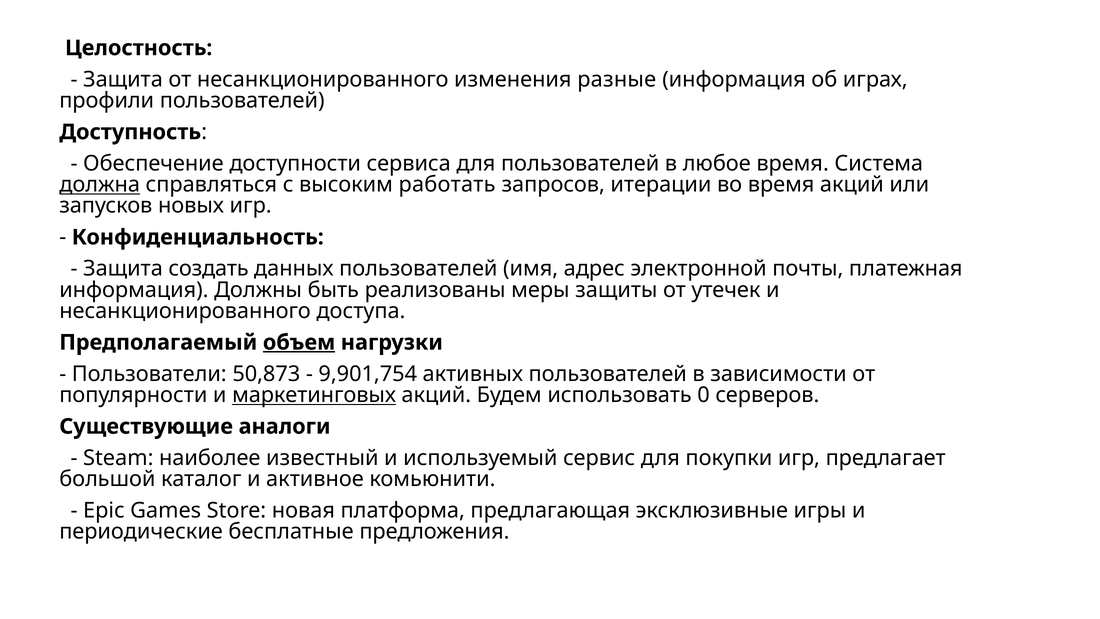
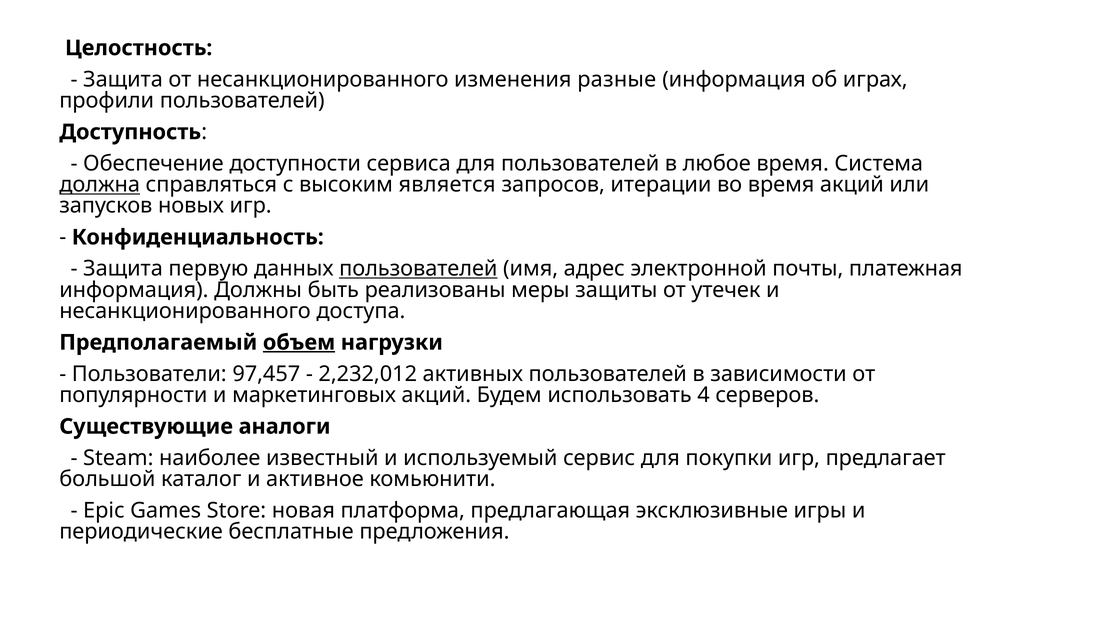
работать: работать -> является
создать: создать -> первую
пользователей at (418, 269) underline: none -> present
50,873: 50,873 -> 97,457
9,901,754: 9,901,754 -> 2,232,012
маркетинговых underline: present -> none
0: 0 -> 4
